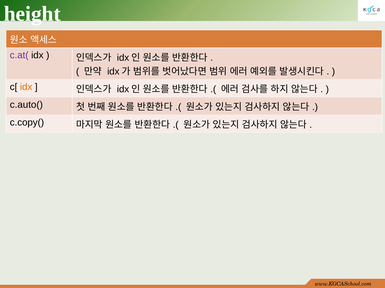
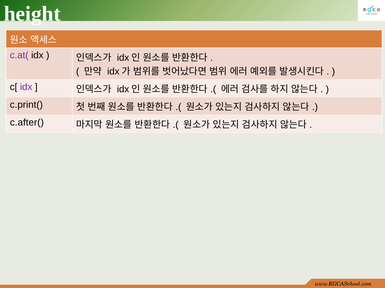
idx at (26, 87) colour: orange -> purple
c.auto(: c.auto( -> c.print(
c.copy(: c.copy( -> c.after(
